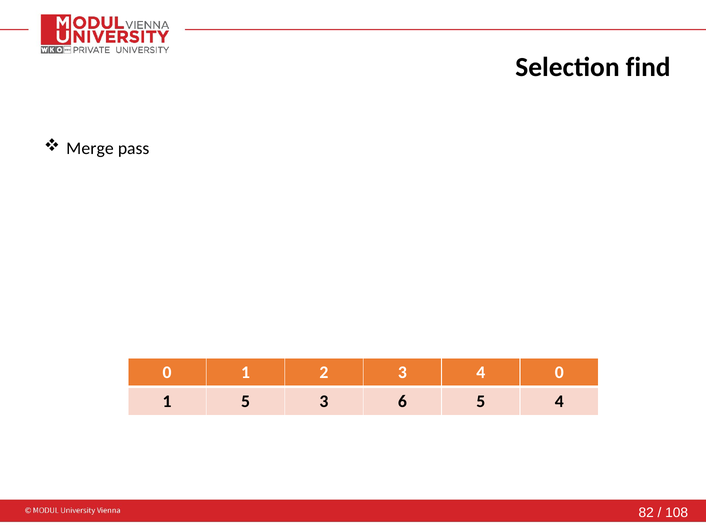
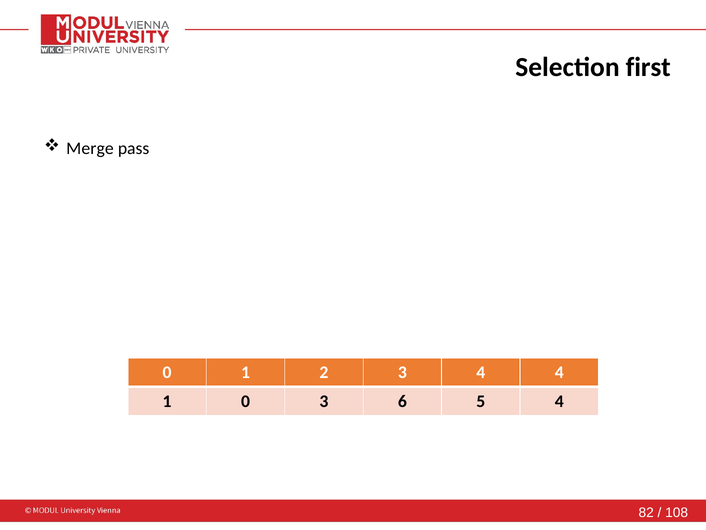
find: find -> first
4 0: 0 -> 4
1 5: 5 -> 0
